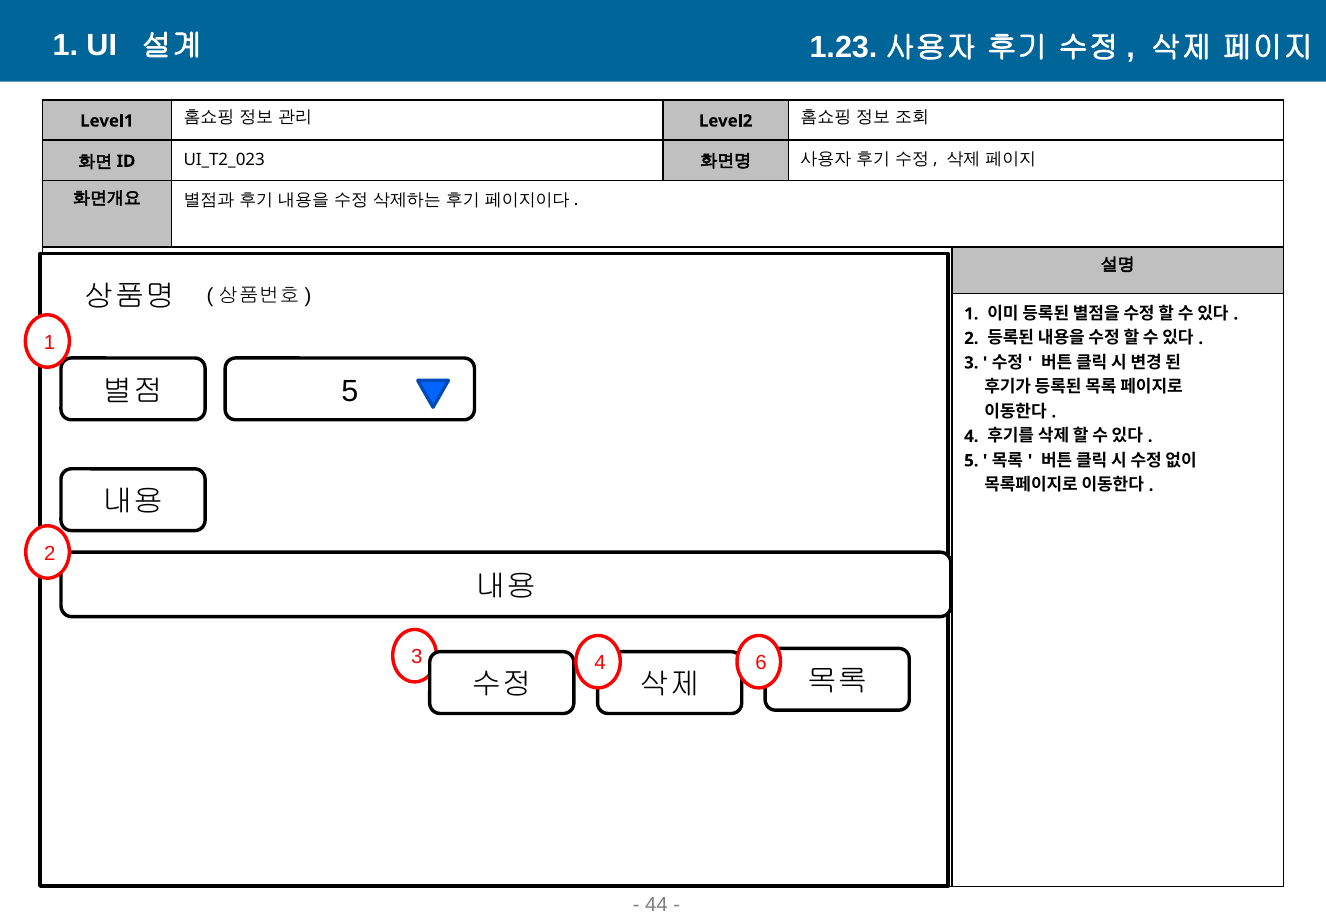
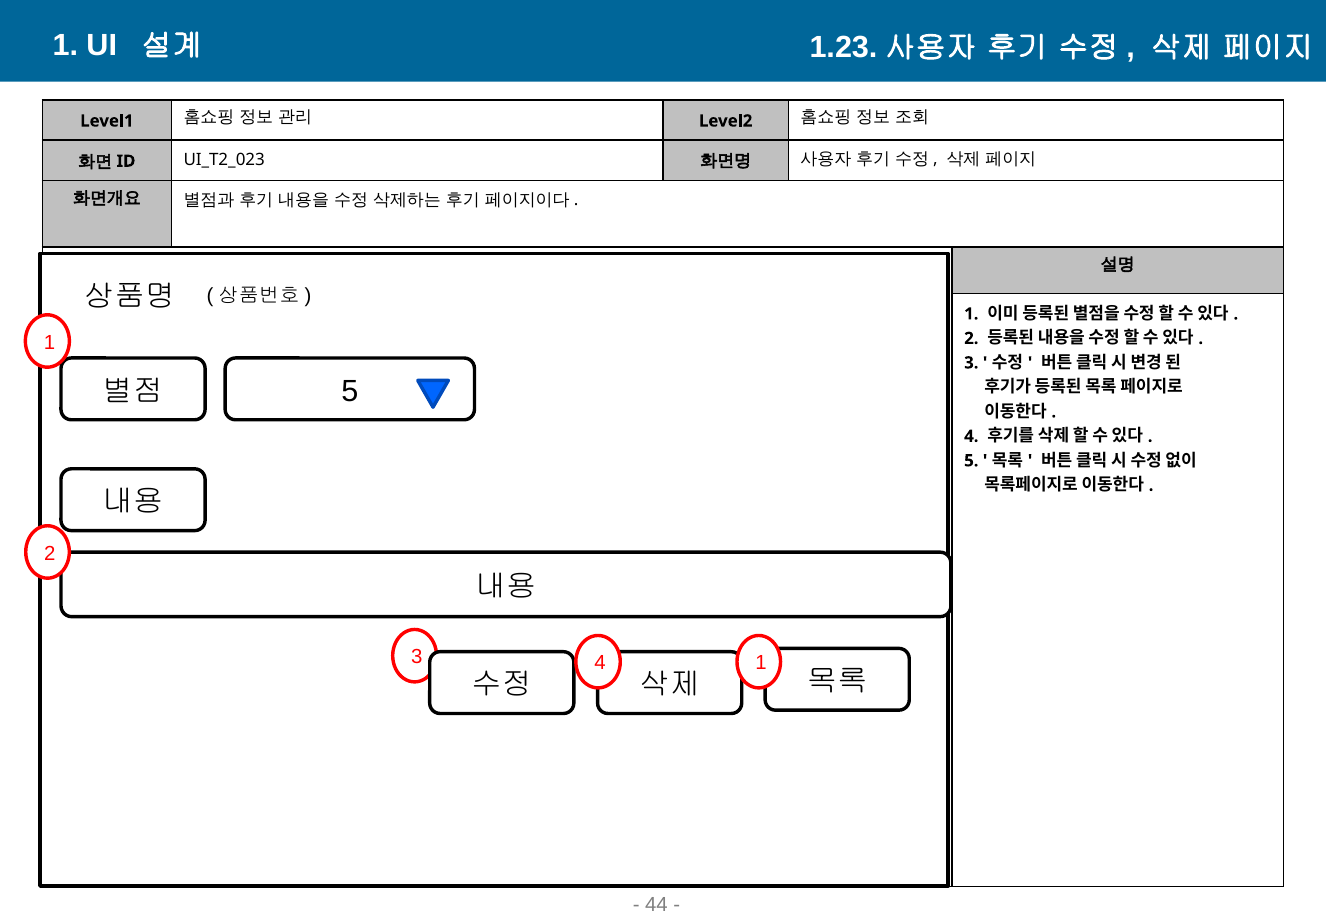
4 6: 6 -> 1
